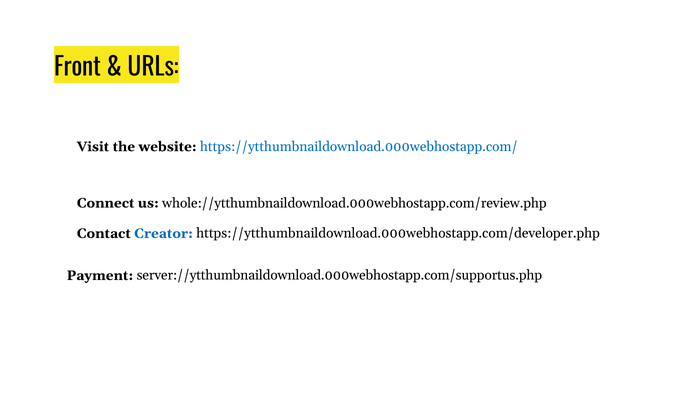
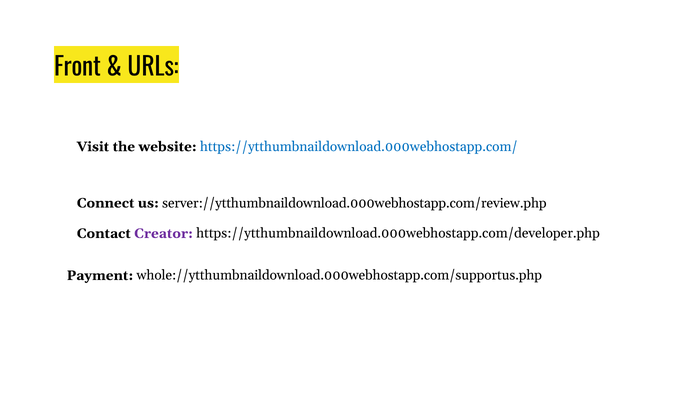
whole://ytthumbnaildownload.000webhostapp.com/review.php: whole://ytthumbnaildownload.000webhostapp.com/review.php -> server://ytthumbnaildownload.000webhostapp.com/review.php
Creator colour: blue -> purple
server://ytthumbnaildownload.000webhostapp.com/supportus.php: server://ytthumbnaildownload.000webhostapp.com/supportus.php -> whole://ytthumbnaildownload.000webhostapp.com/supportus.php
